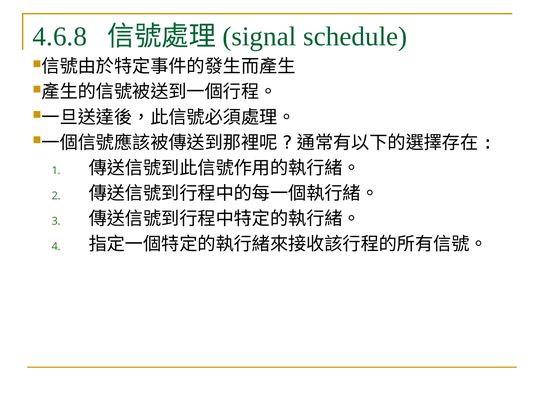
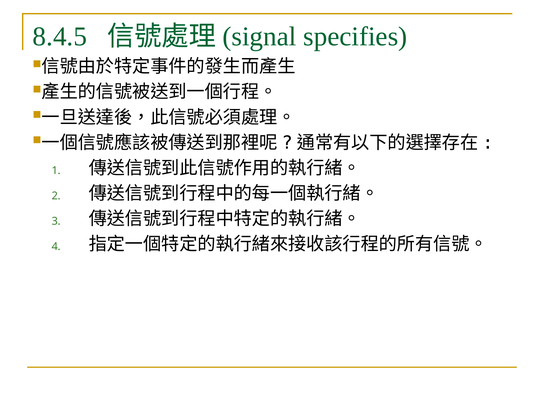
4.6.8: 4.6.8 -> 8.4.5
schedule: schedule -> specifies
